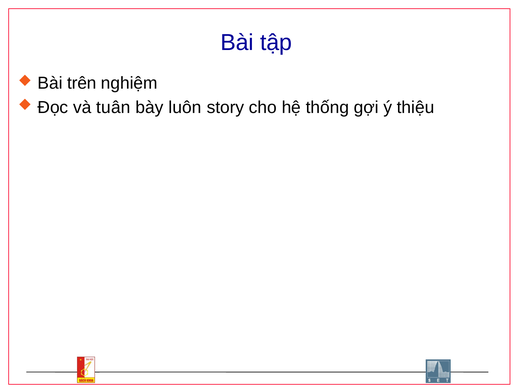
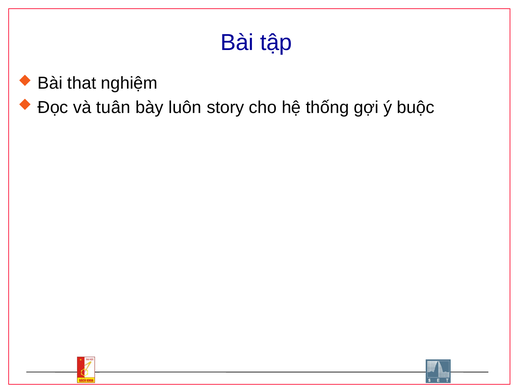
trên: trên -> that
thiệu: thiệu -> buộc
